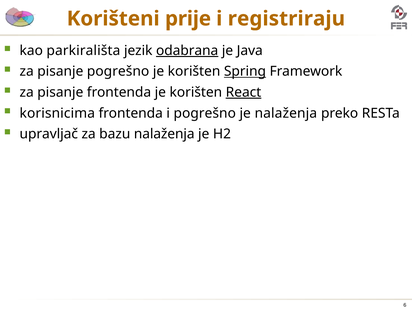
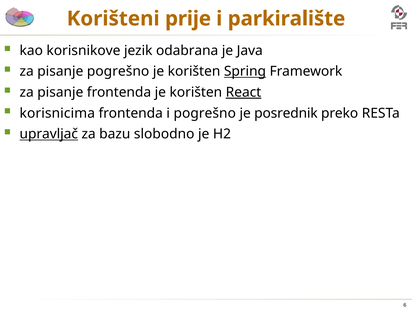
registriraju: registriraju -> parkiralište
parkirališta: parkirališta -> korisnikove
odabrana underline: present -> none
je nalaženja: nalaženja -> posrednik
upravljač underline: none -> present
bazu nalaženja: nalaženja -> slobodno
